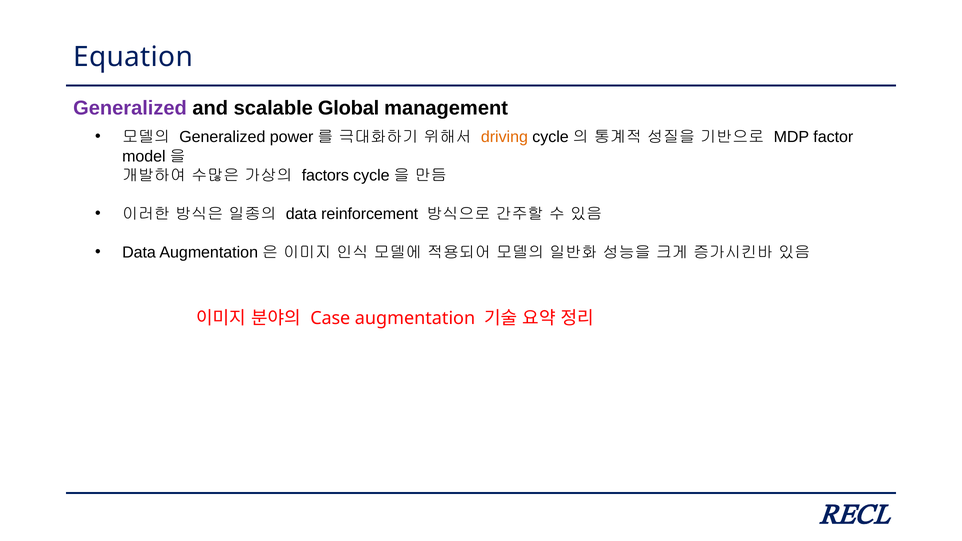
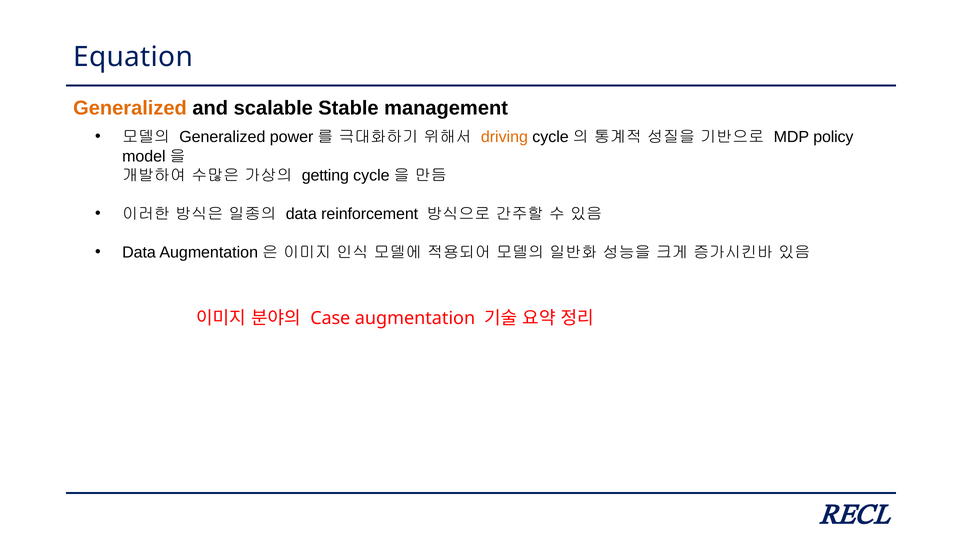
Generalized at (130, 108) colour: purple -> orange
Global: Global -> Stable
factor: factor -> policy
factors: factors -> getting
